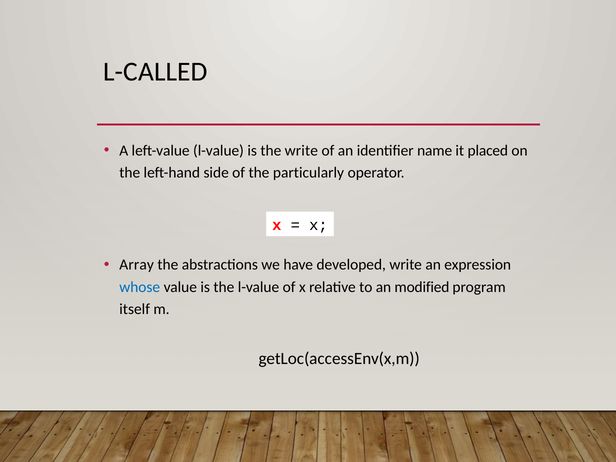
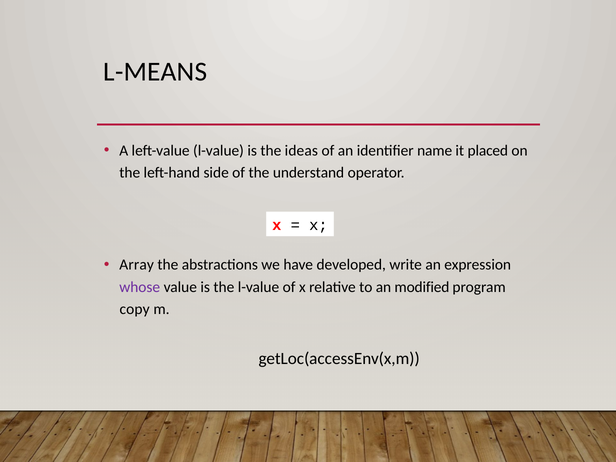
L-CALLED: L-CALLED -> L-MEANS
the write: write -> ideas
particularly: particularly -> understand
whose colour: blue -> purple
itself: itself -> copy
